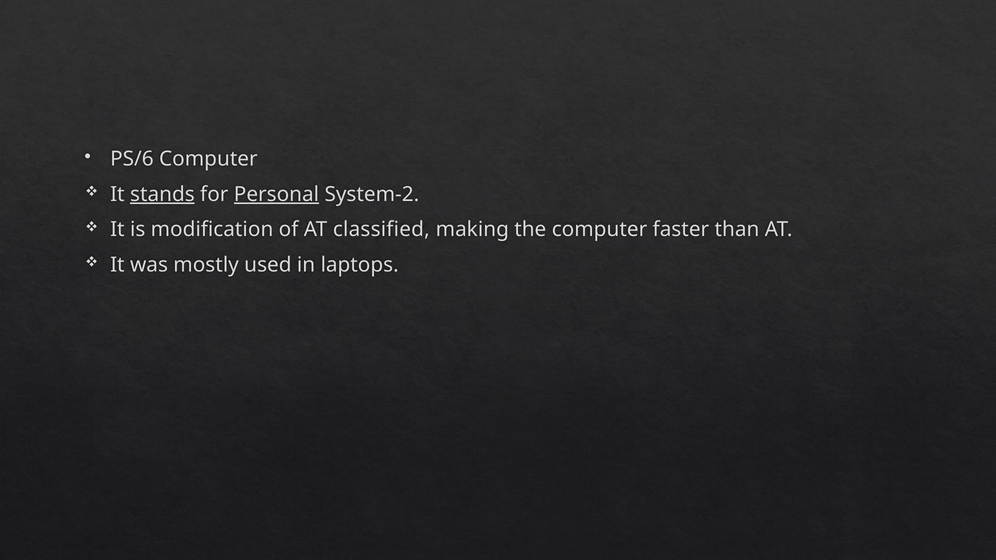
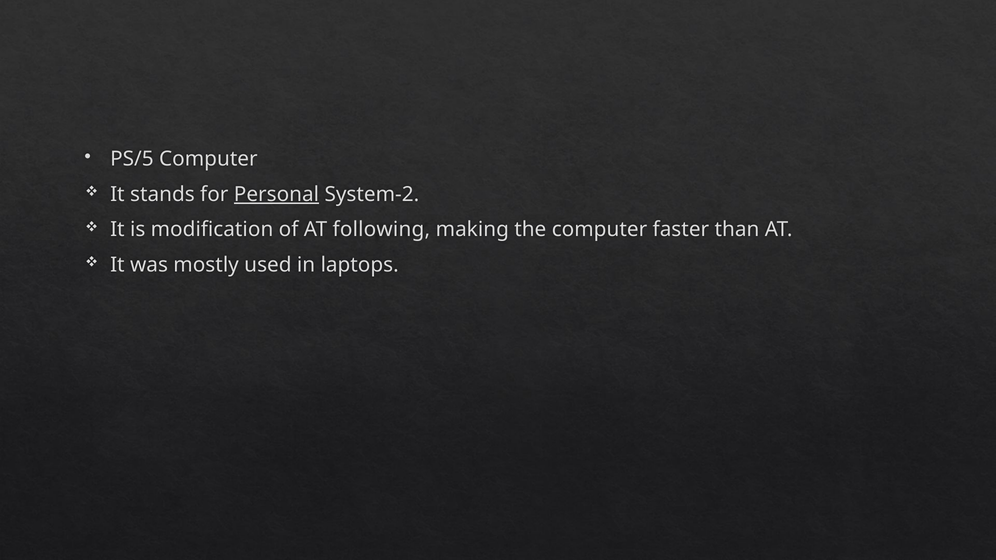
PS/6: PS/6 -> PS/5
stands underline: present -> none
classified: classified -> following
